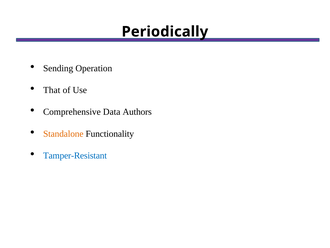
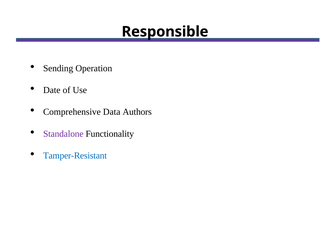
Periodically: Periodically -> Responsible
That: That -> Date
Standalone colour: orange -> purple
